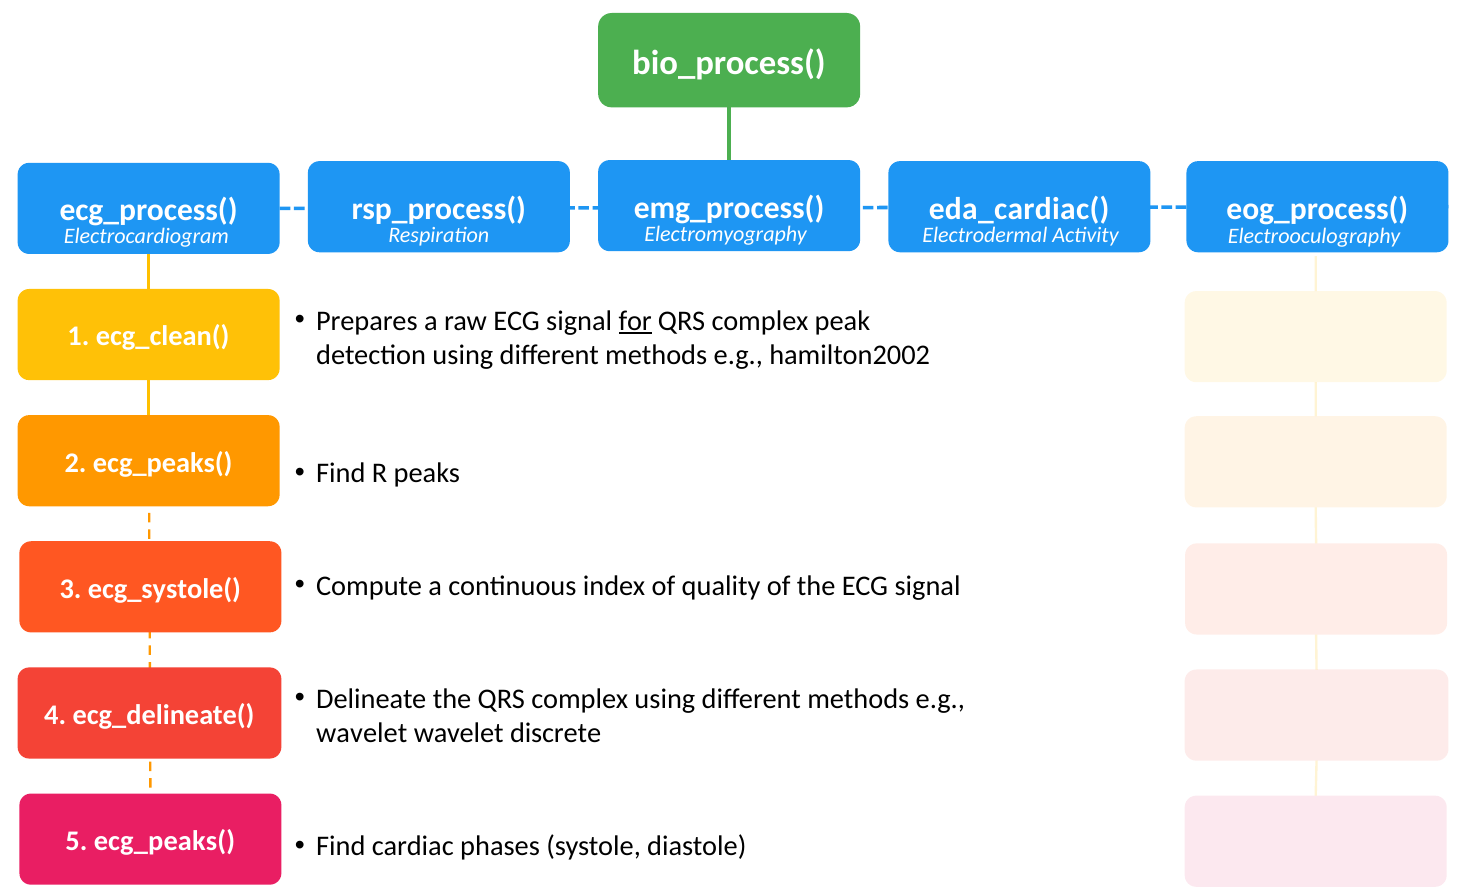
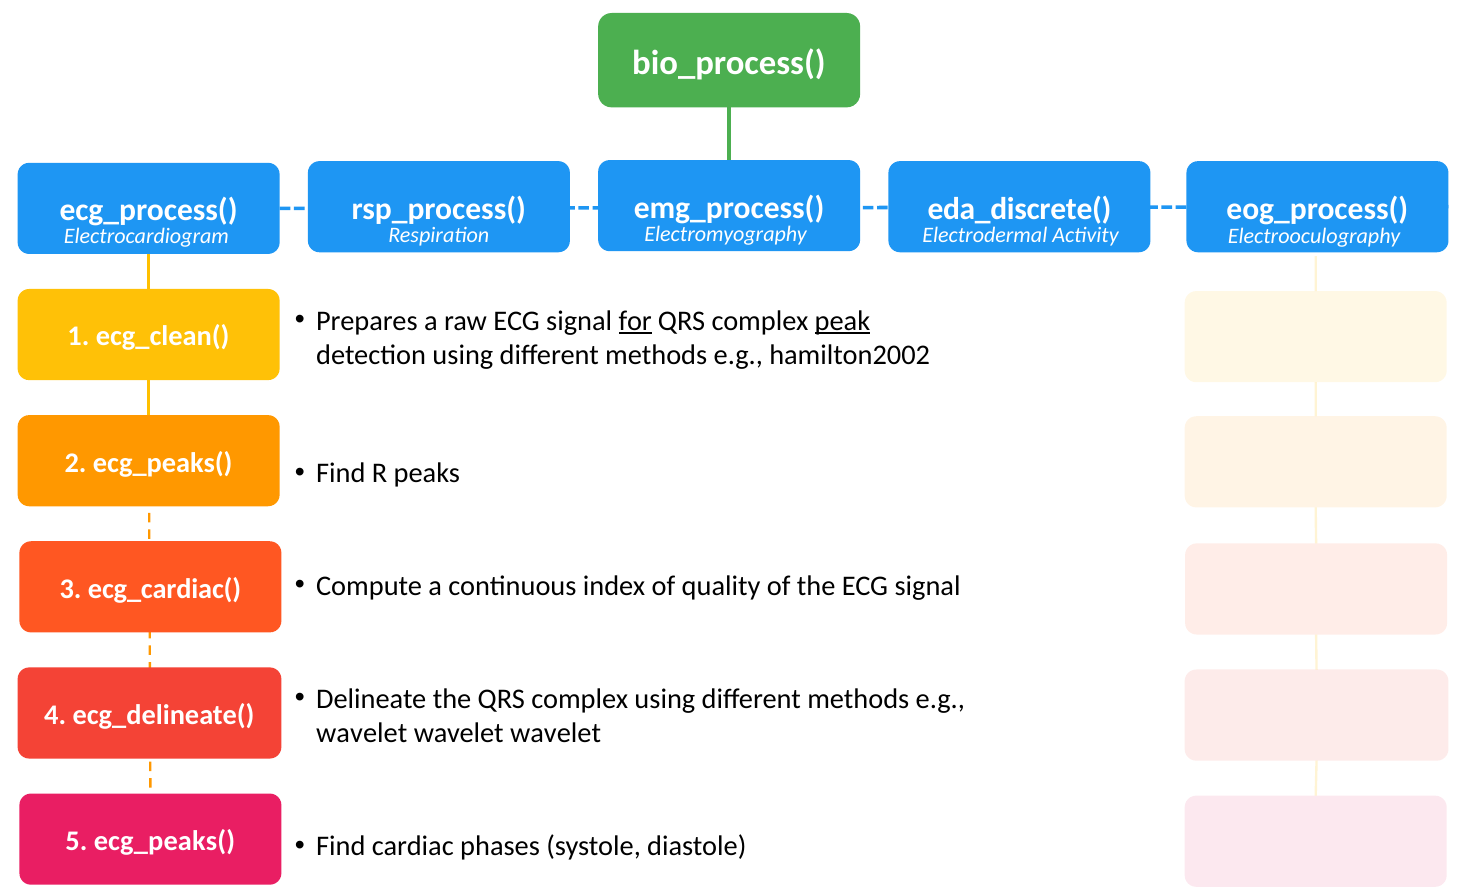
eda_cardiac(: eda_cardiac( -> eda_discrete(
peak underline: none -> present
ecg_systole(: ecg_systole( -> ecg_cardiac(
discrete at (556, 733): discrete -> wavelet
